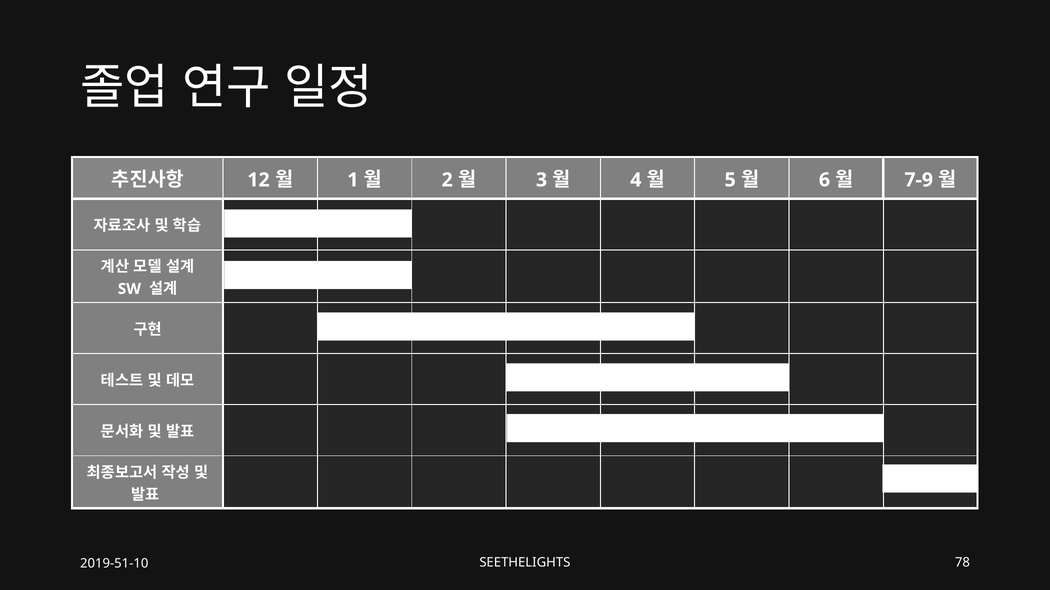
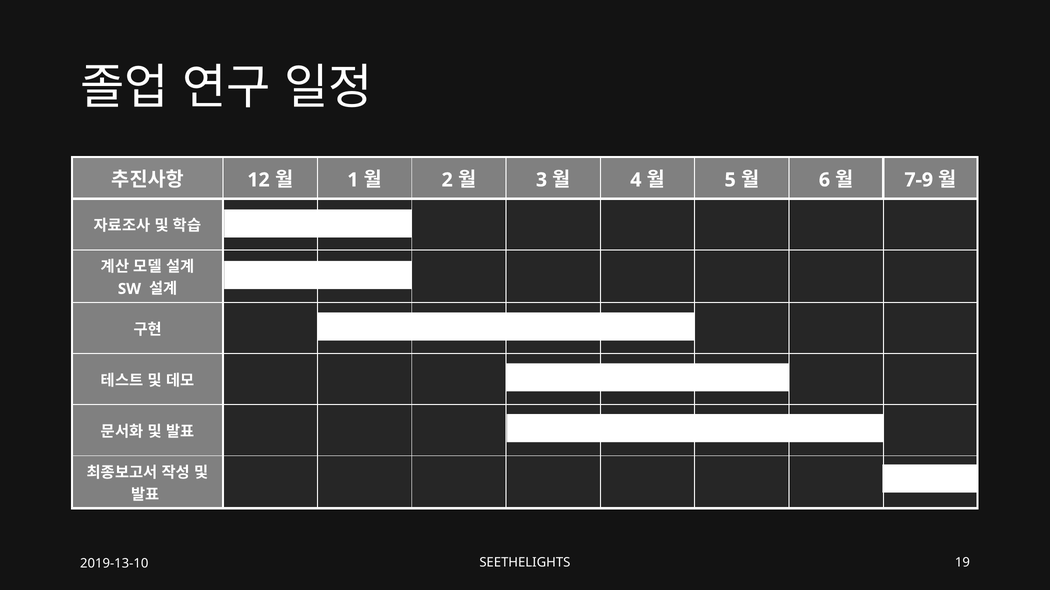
78: 78 -> 19
2019-51-10: 2019-51-10 -> 2019-13-10
